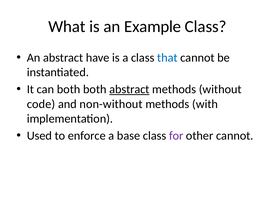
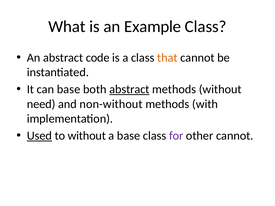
have: have -> code
that colour: blue -> orange
can both: both -> base
code: code -> need
Used underline: none -> present
to enforce: enforce -> without
